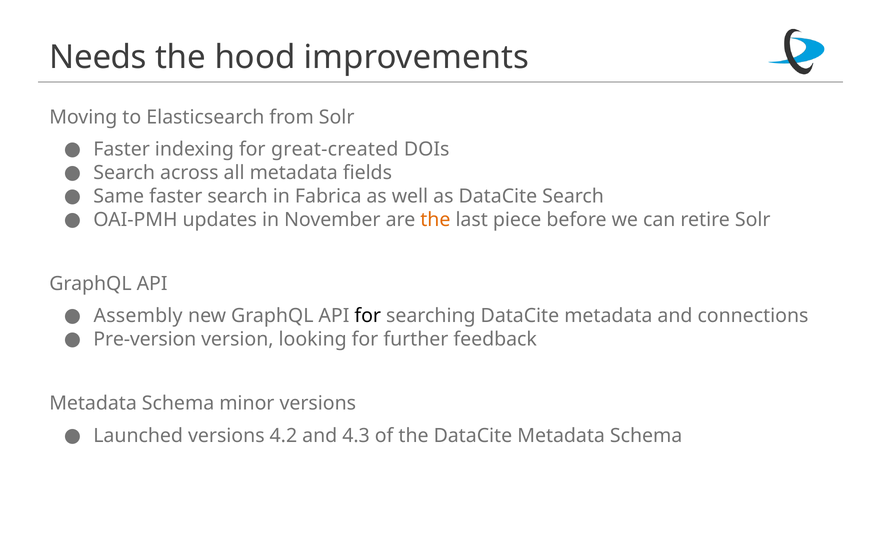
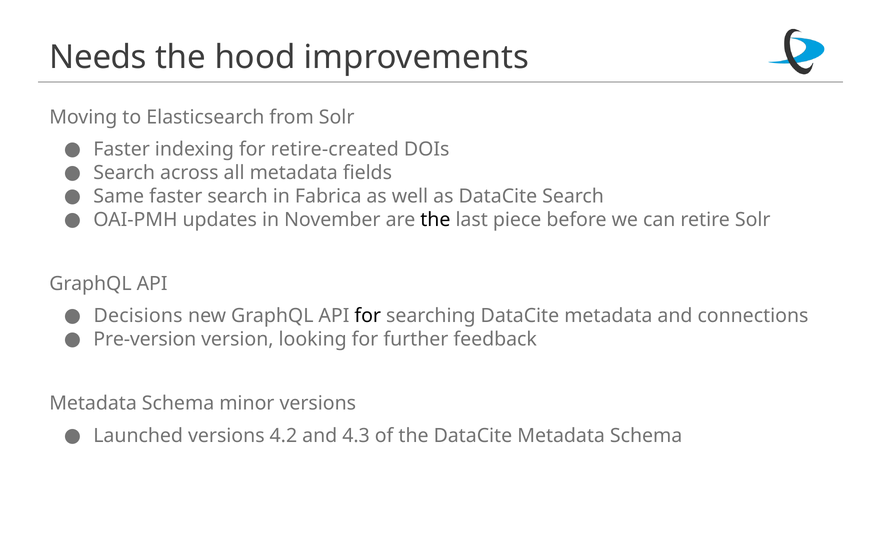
great-created: great-created -> retire-created
the at (435, 219) colour: orange -> black
Assembly: Assembly -> Decisions
